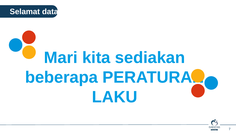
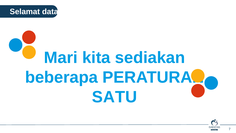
LAKU: LAKU -> SATU
